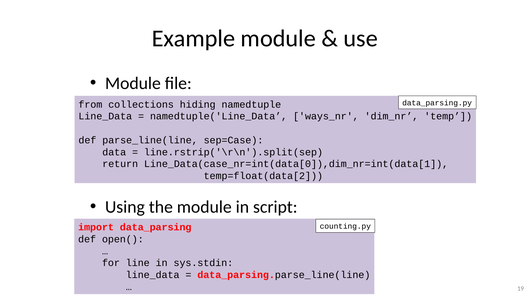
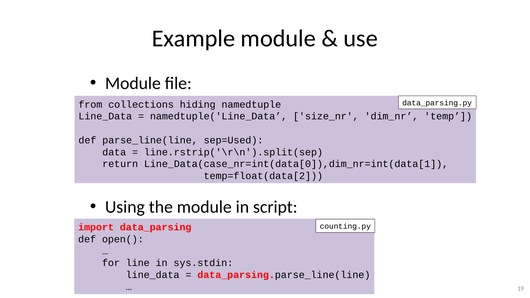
ways_nr: ways_nr -> size_nr
sep=Case: sep=Case -> sep=Used
